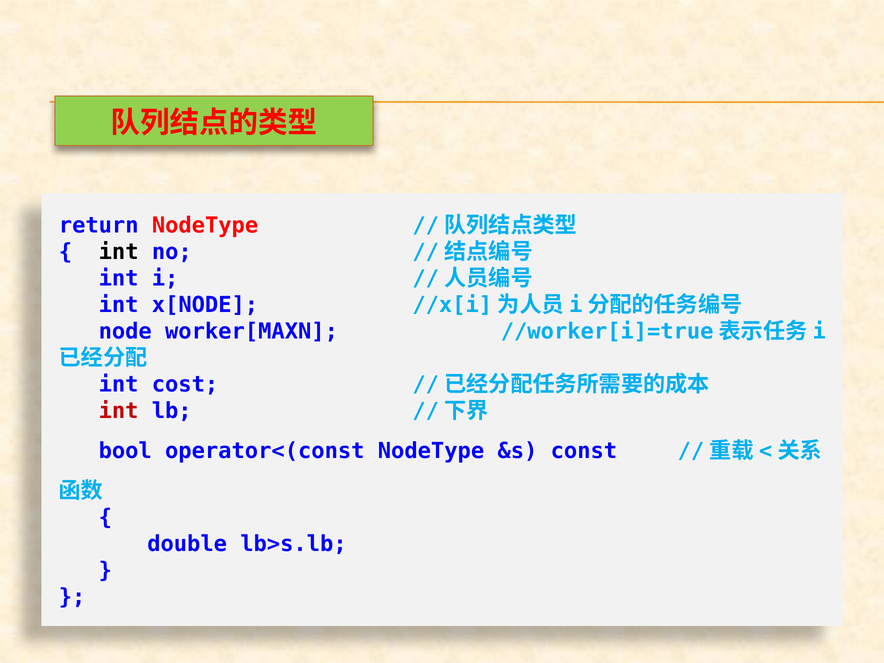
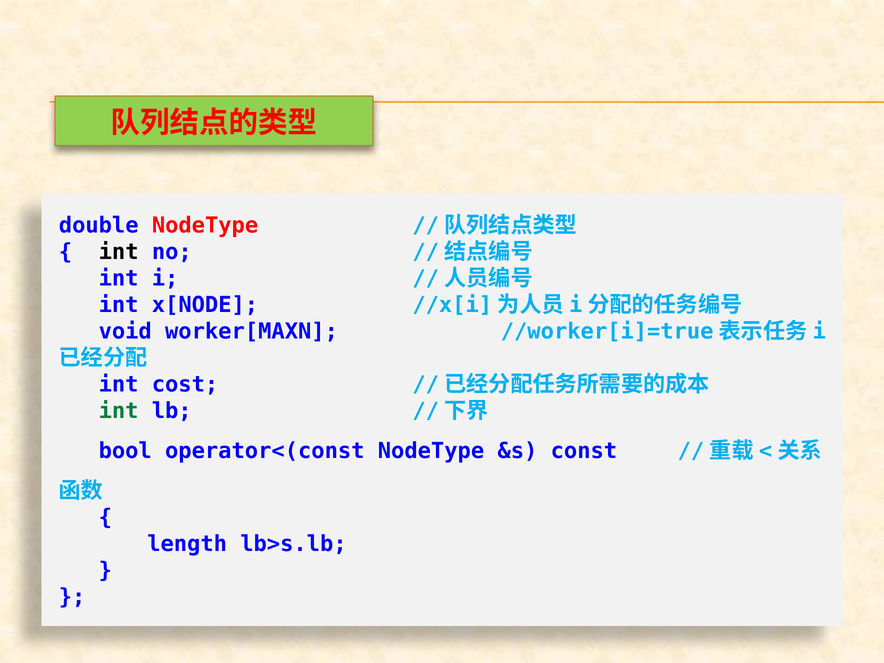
return: return -> double
node: node -> void
int at (119, 411) colour: red -> green
double: double -> length
